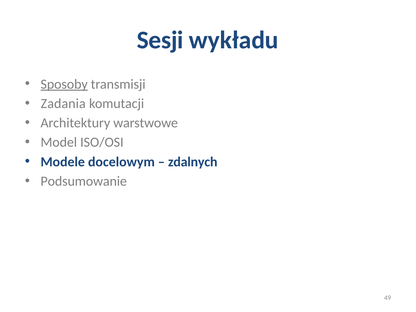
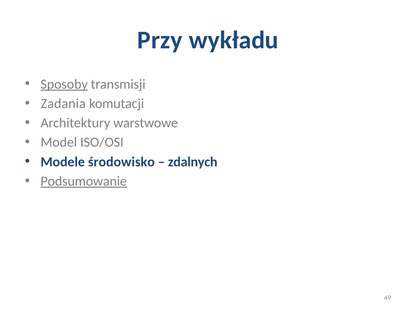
Sesji: Sesji -> Przy
docelowym: docelowym -> środowisko
Podsumowanie underline: none -> present
